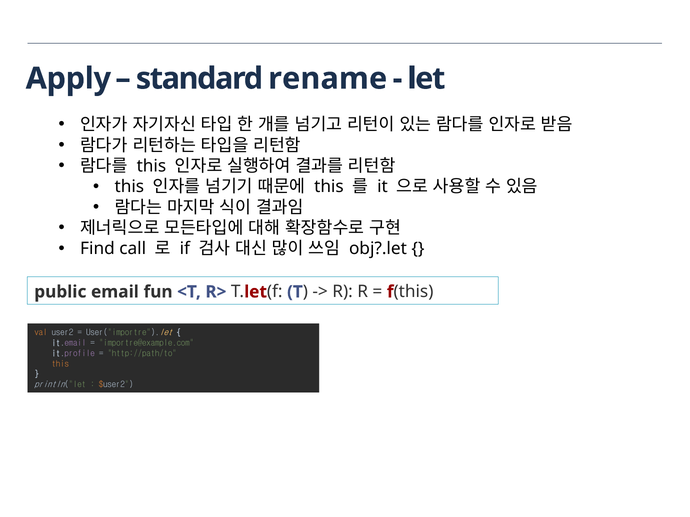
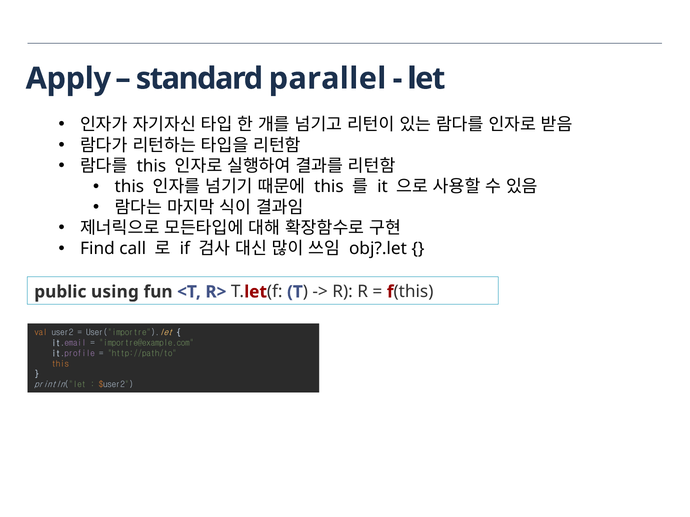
rename: rename -> parallel
email: email -> using
